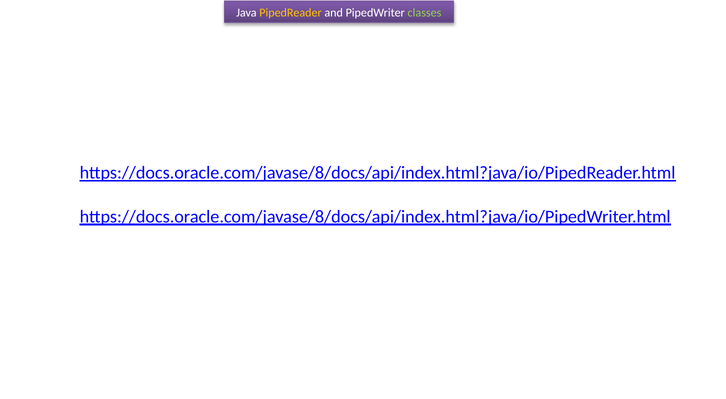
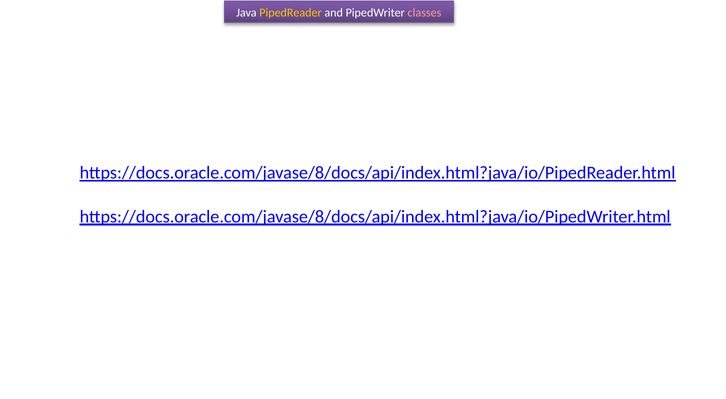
classes colour: light green -> pink
